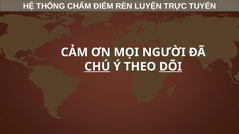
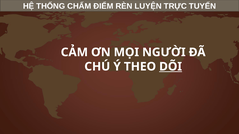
CHÚ underline: present -> none
